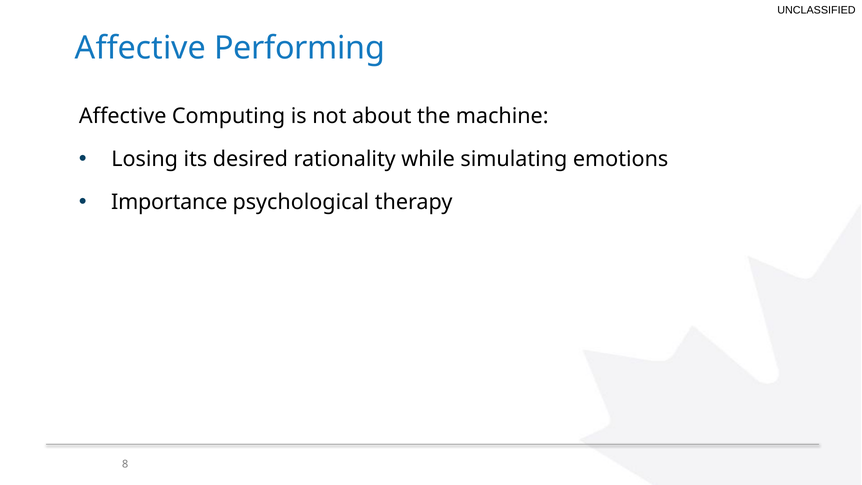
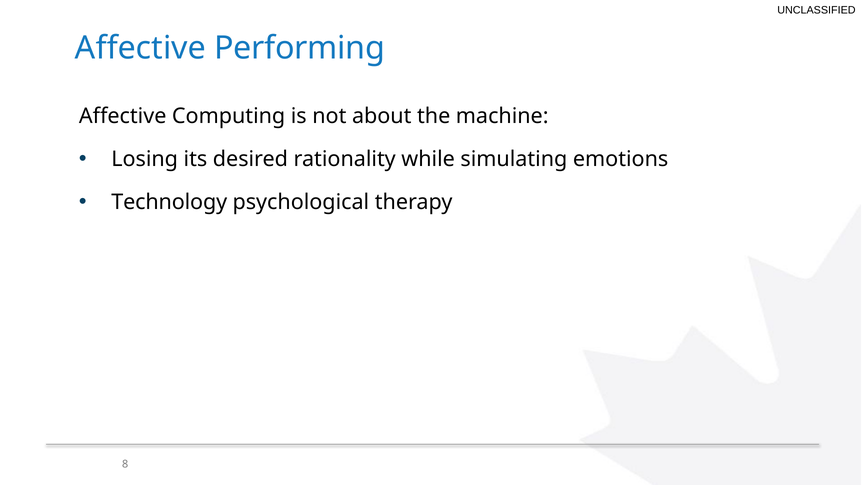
Importance: Importance -> Technology
